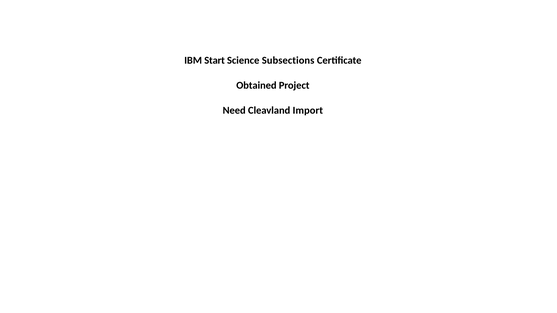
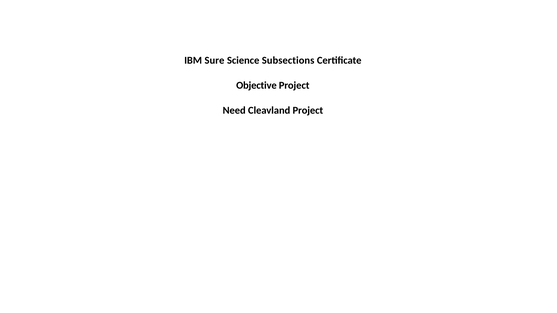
Start: Start -> Sure
Obtained: Obtained -> Objective
Cleavland Import: Import -> Project
